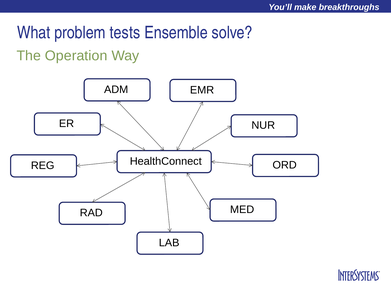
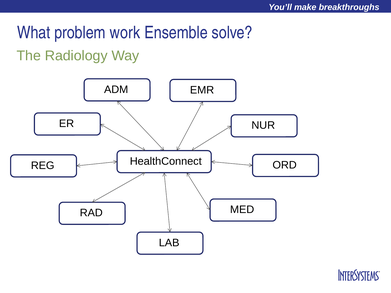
tests: tests -> work
Operation: Operation -> Radiology
